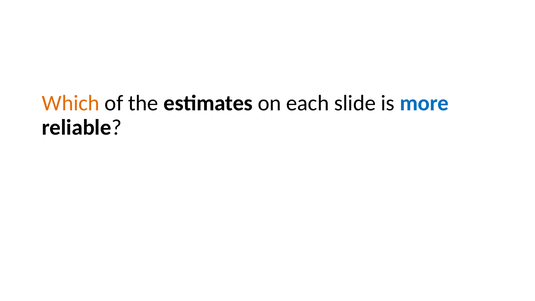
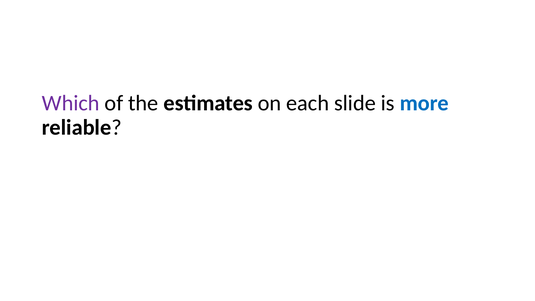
Which colour: orange -> purple
